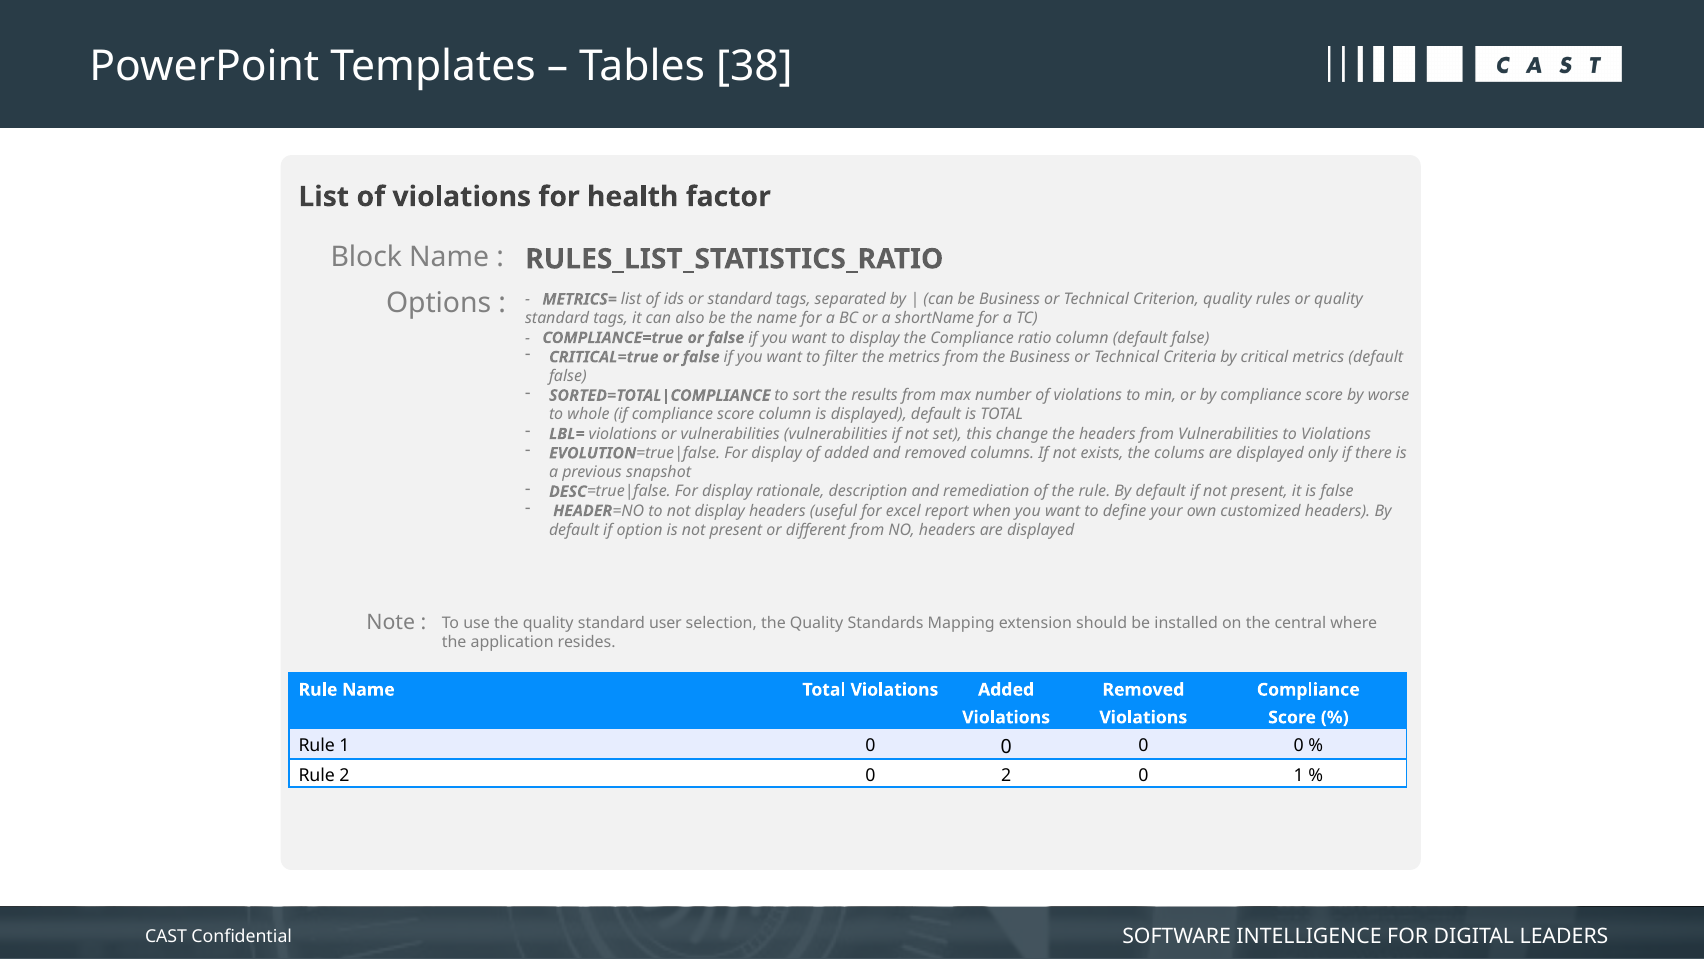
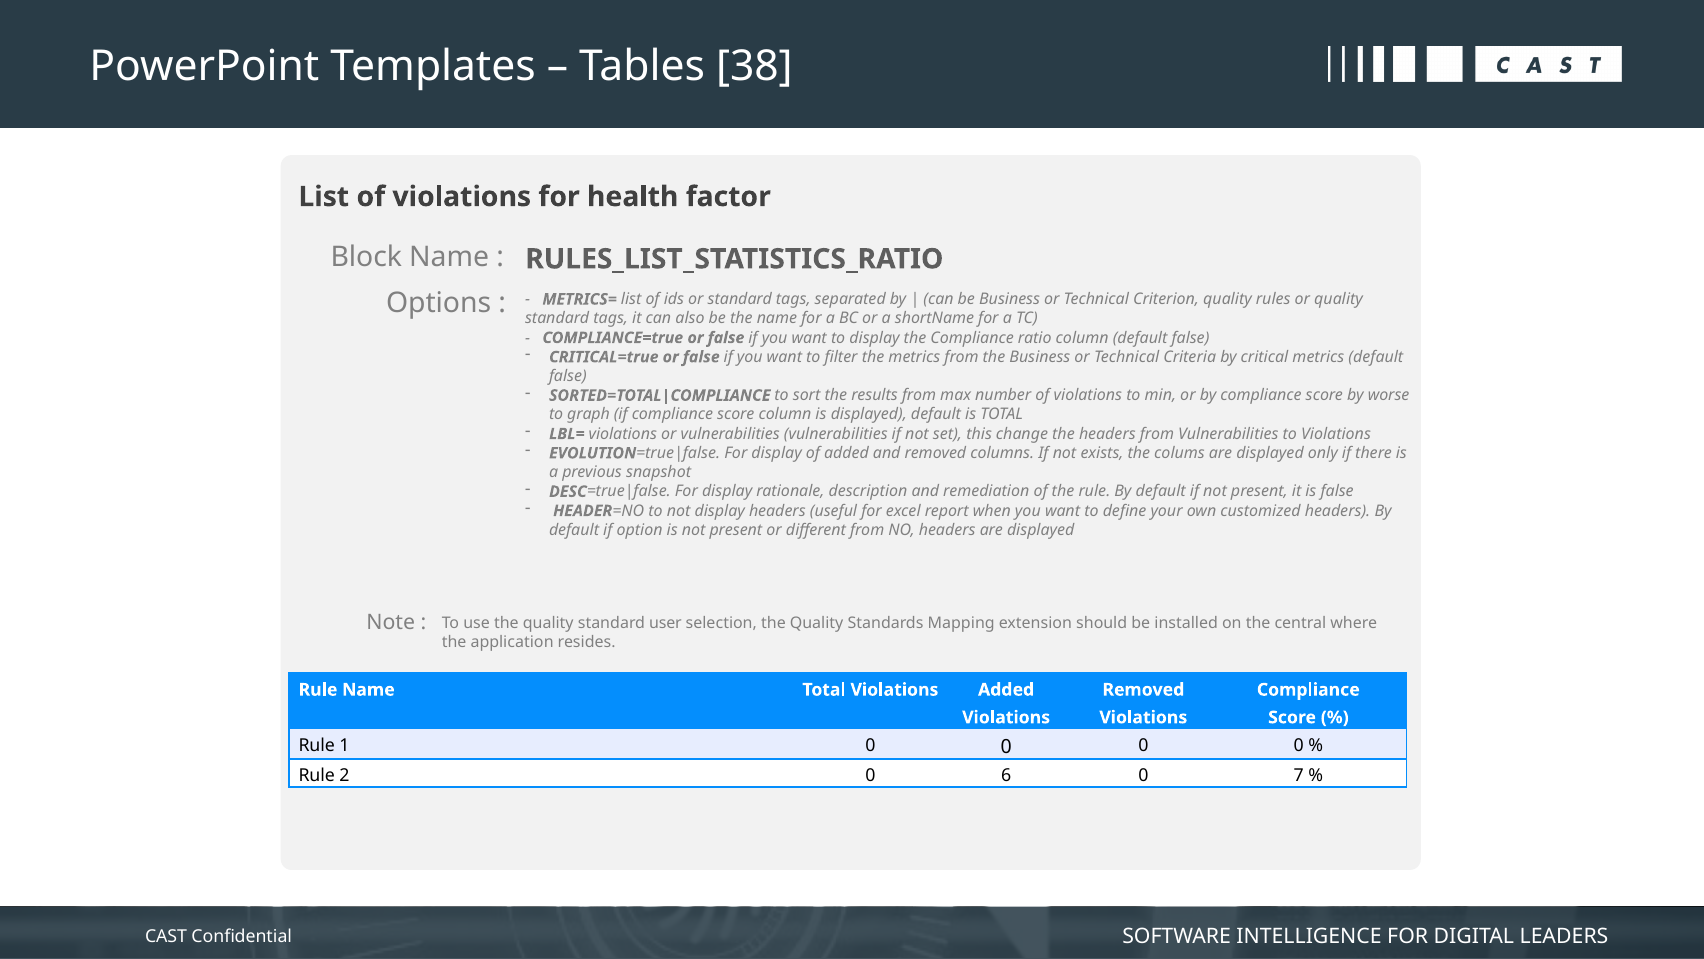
whole: whole -> graph
0 2: 2 -> 6
0 1: 1 -> 7
